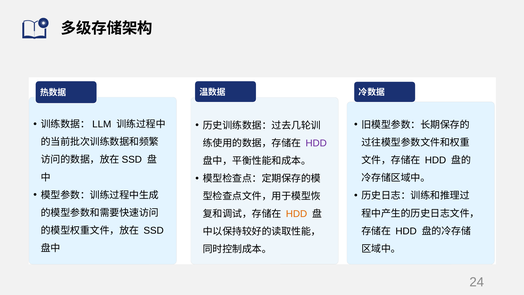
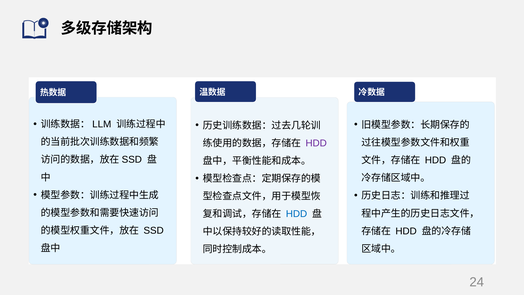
HDD at (297, 214) colour: orange -> blue
